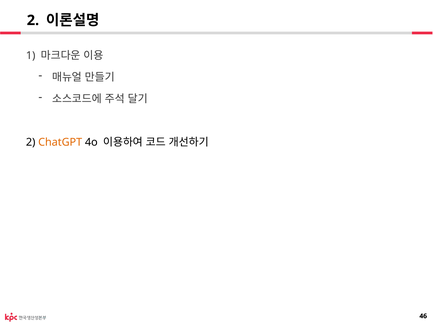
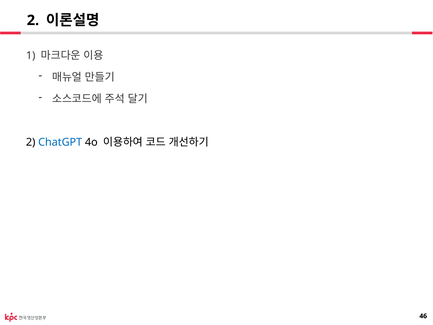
ChatGPT colour: orange -> blue
